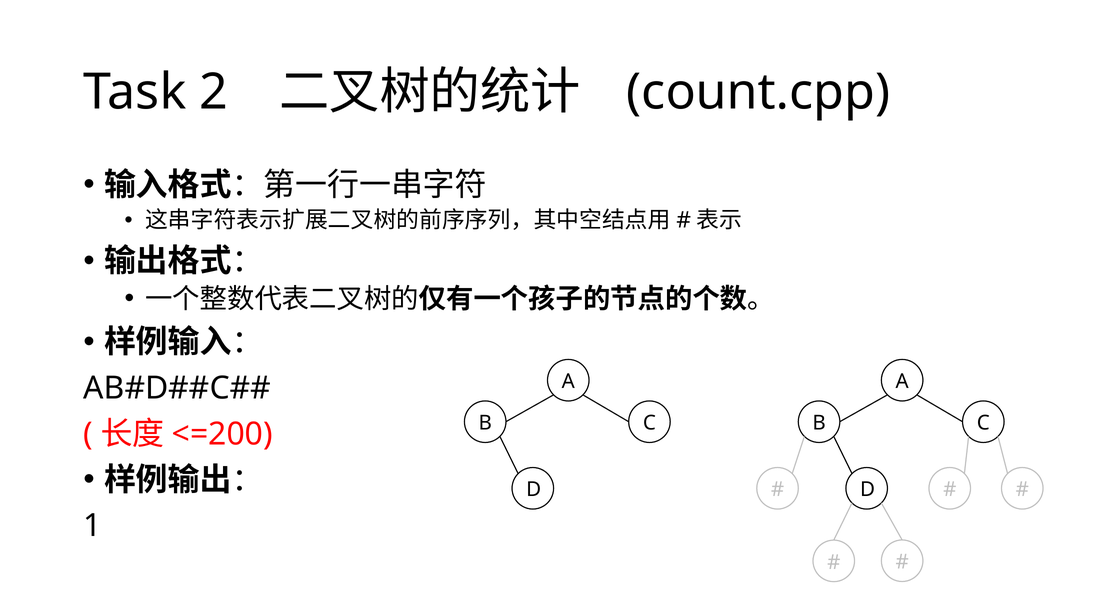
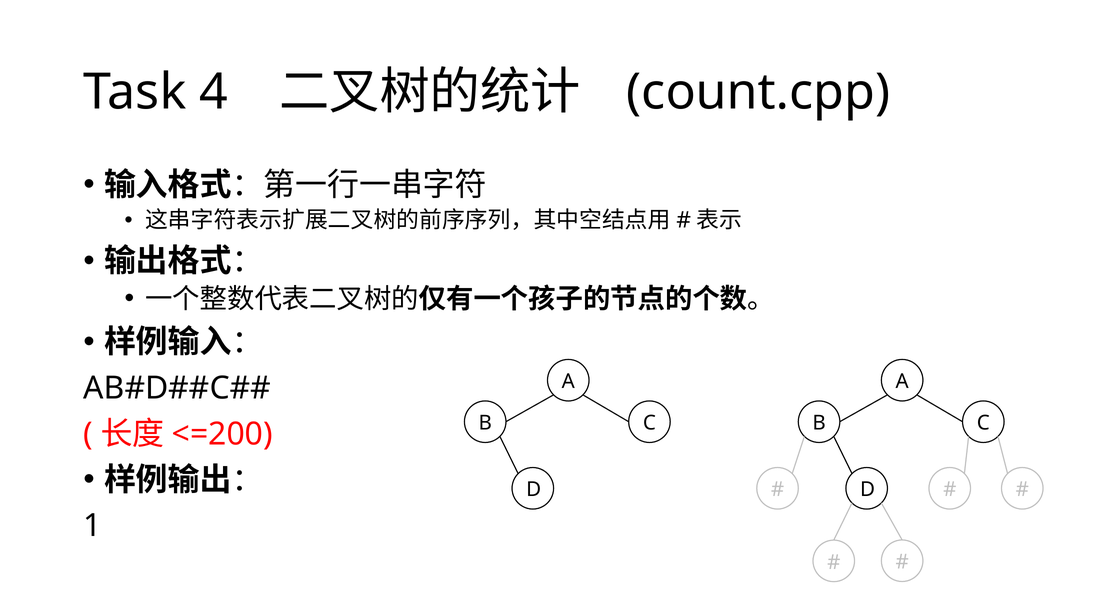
2: 2 -> 4
